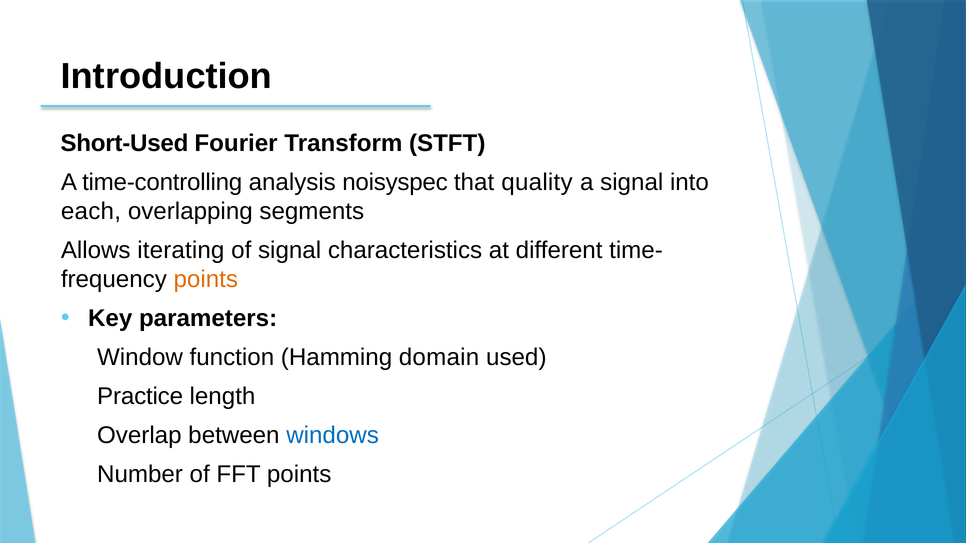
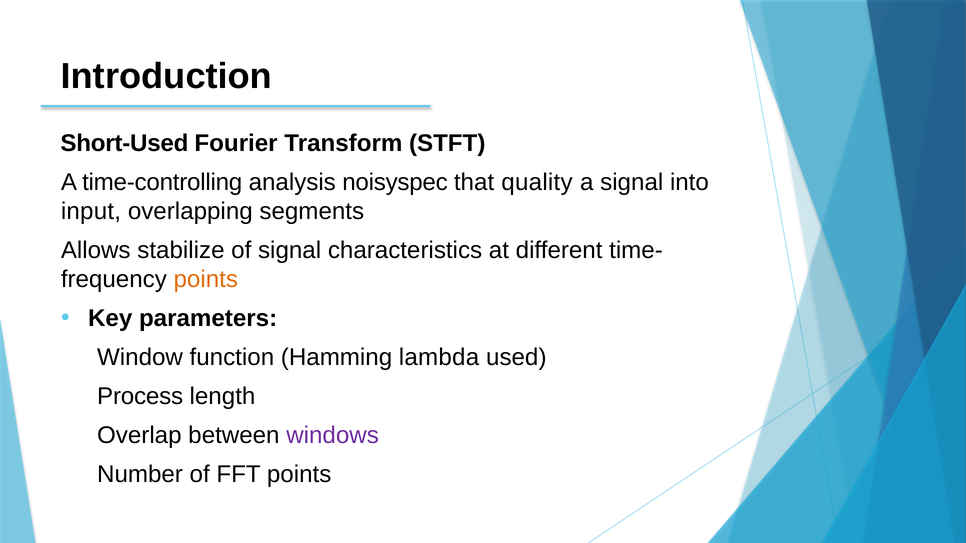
each: each -> input
iterating: iterating -> stabilize
domain: domain -> lambda
Practice: Practice -> Process
windows colour: blue -> purple
